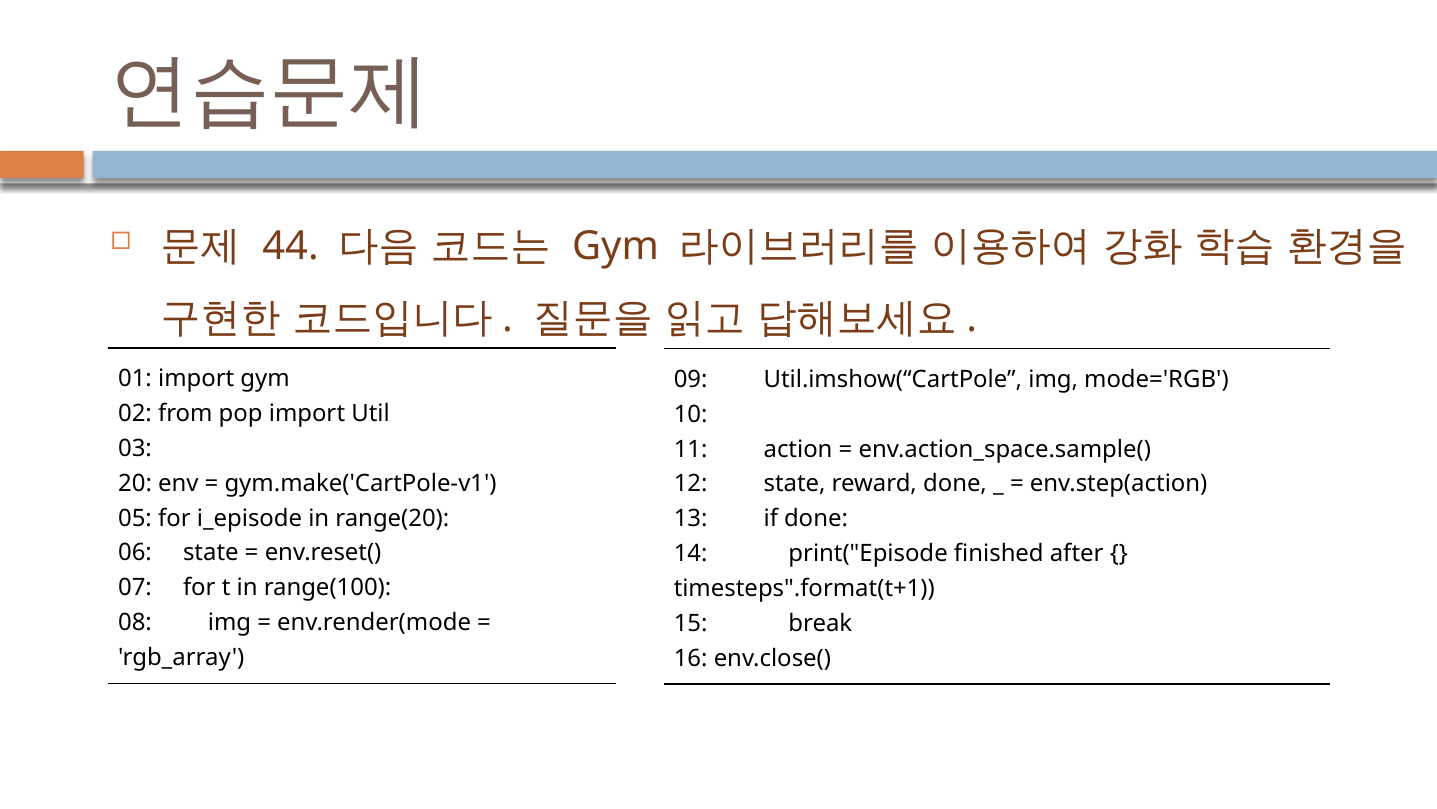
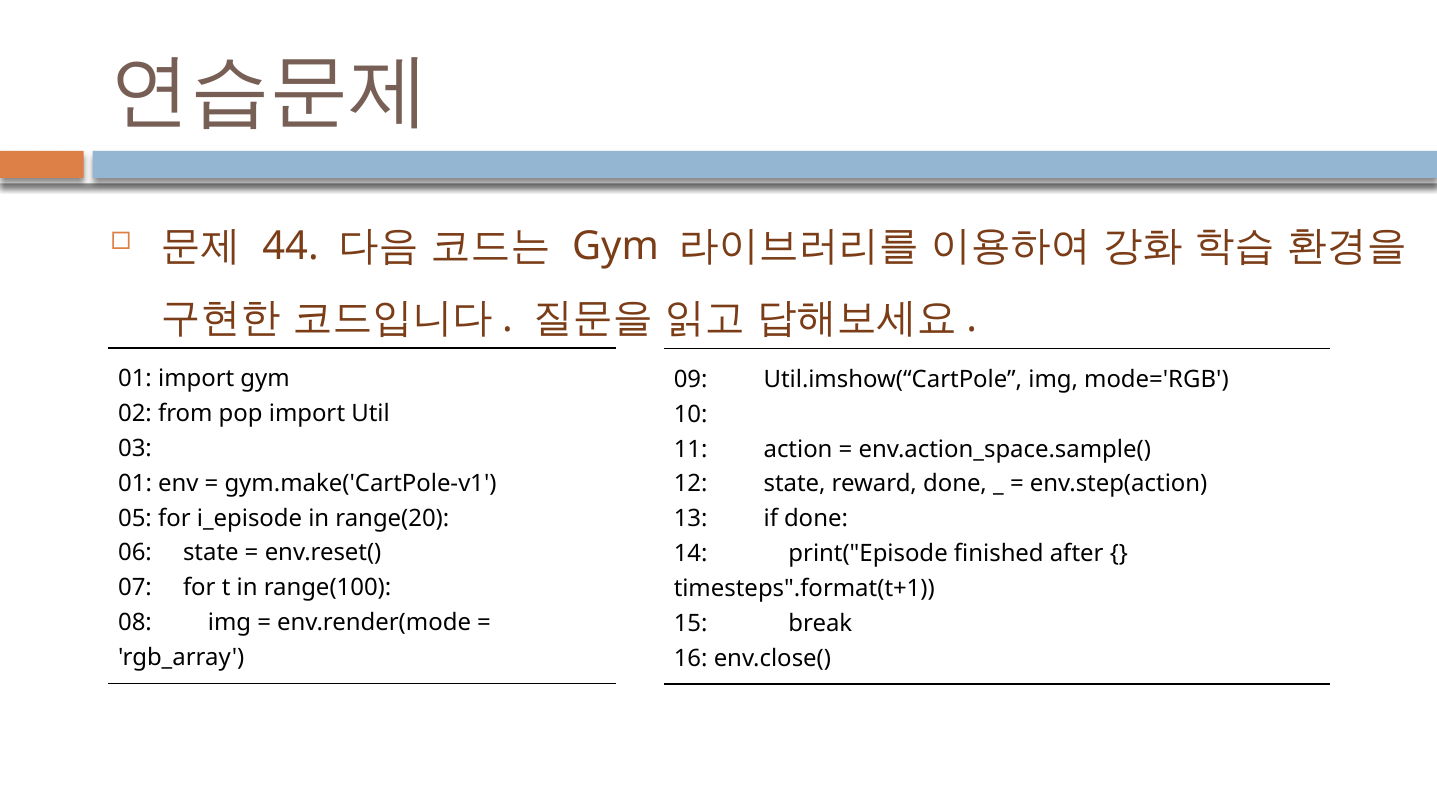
20 at (135, 483): 20 -> 01
